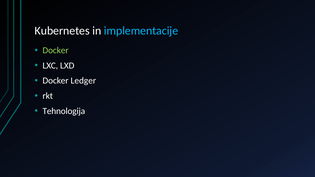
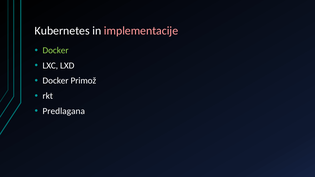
implementacije colour: light blue -> pink
Ledger: Ledger -> Primož
Tehnologija: Tehnologija -> Predlagana
